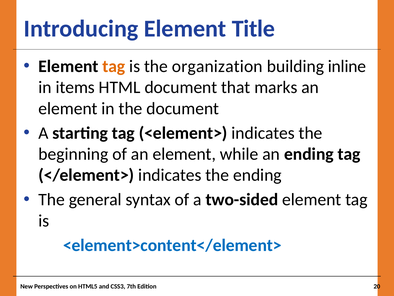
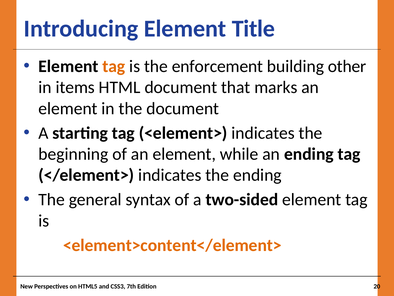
organization: organization -> enforcement
inline: inline -> other
<element>content</element> colour: blue -> orange
